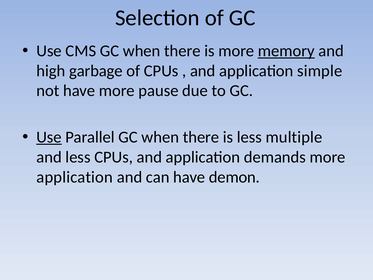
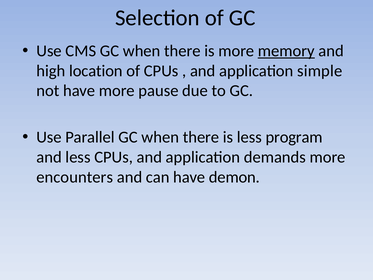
garbage: garbage -> location
Use at (49, 137) underline: present -> none
multiple: multiple -> program
application at (75, 177): application -> encounters
